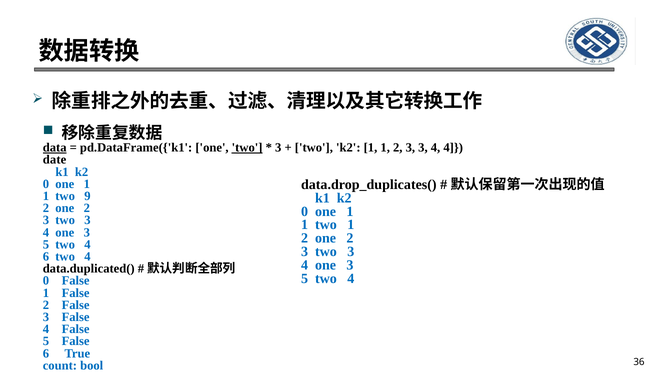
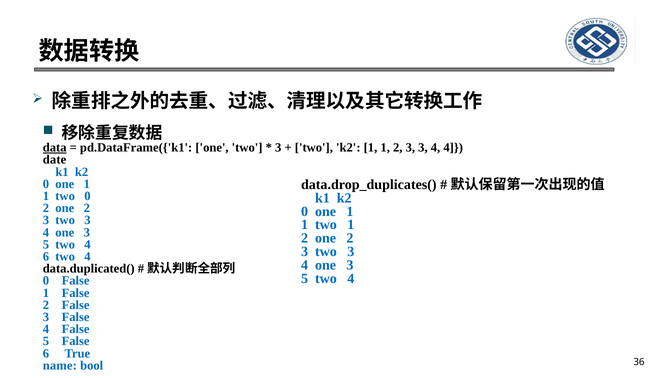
two at (247, 148) underline: present -> none
two 9: 9 -> 0
count: count -> name
